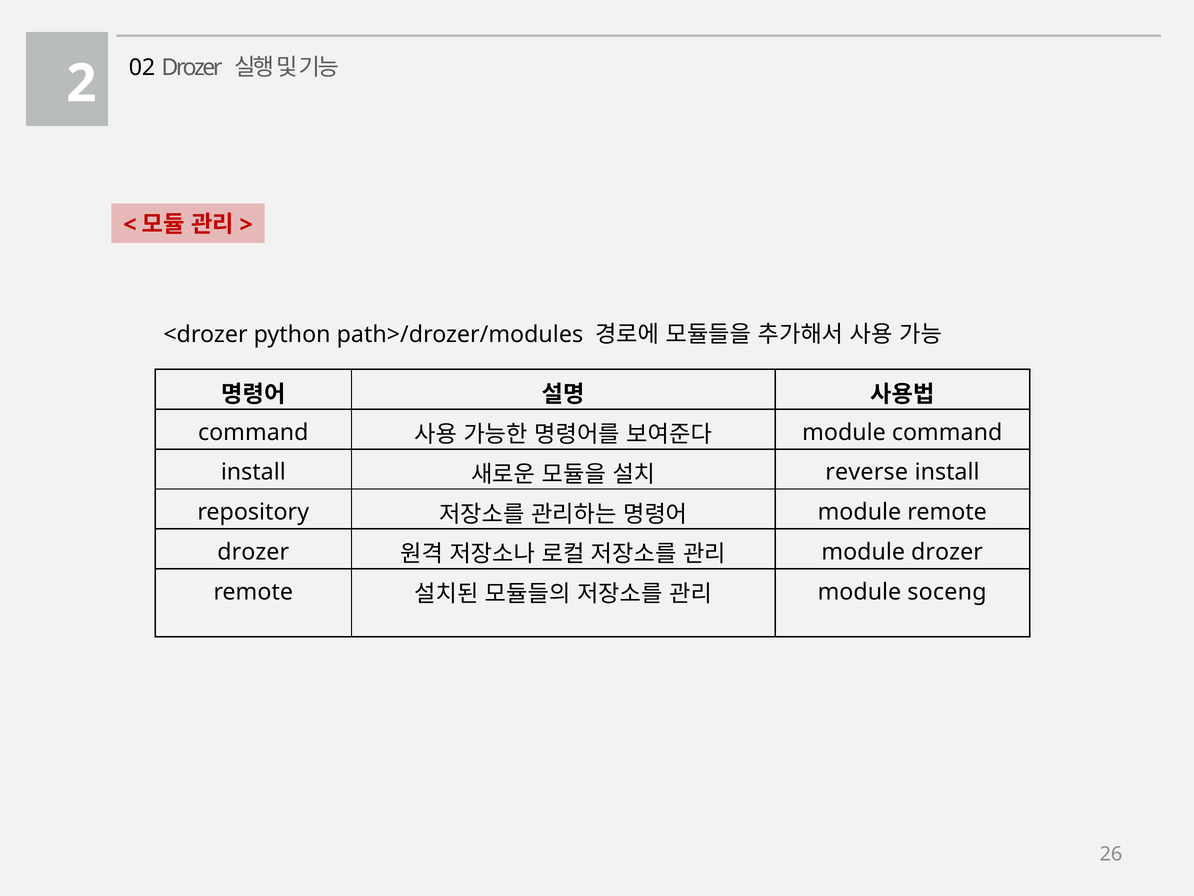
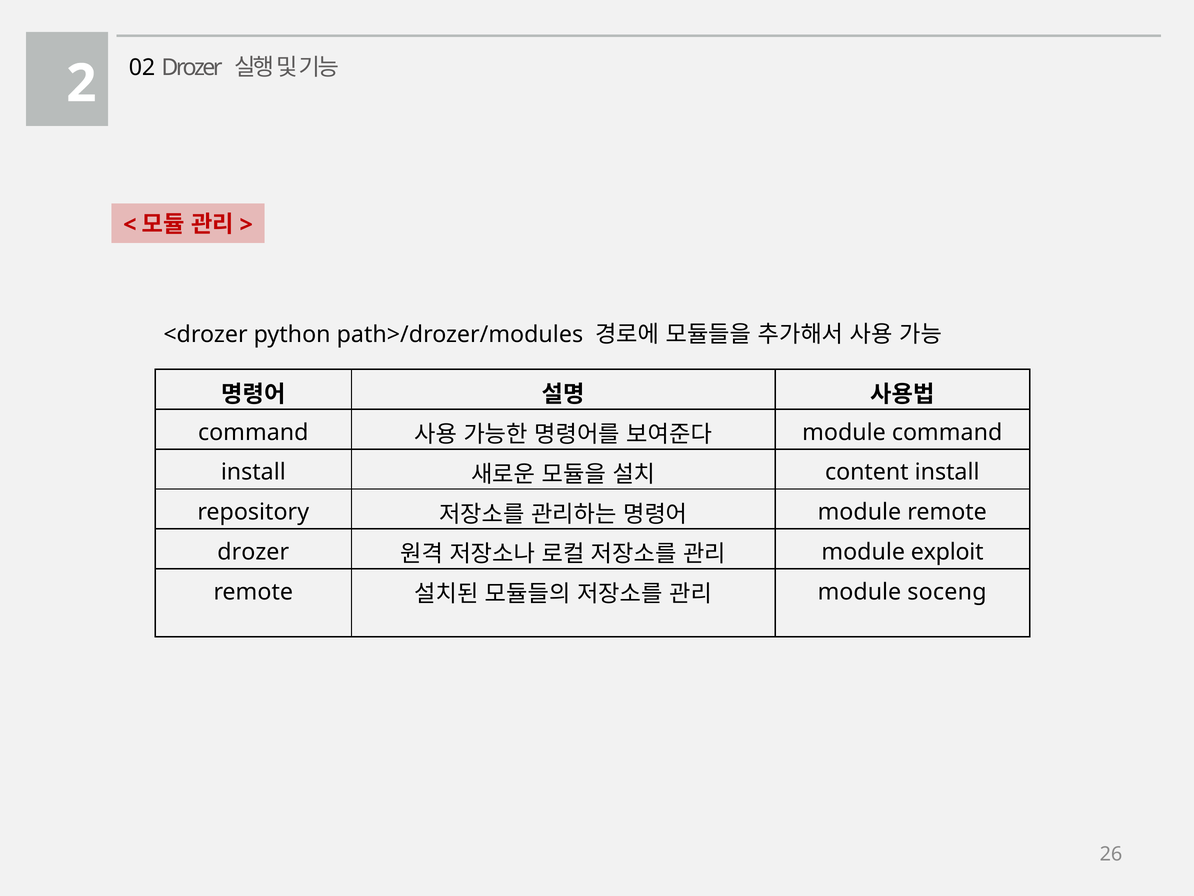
reverse: reverse -> content
module drozer: drozer -> exploit
